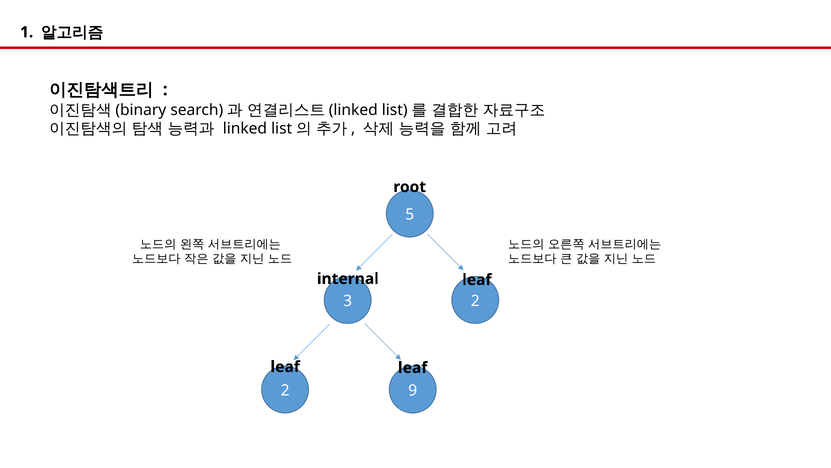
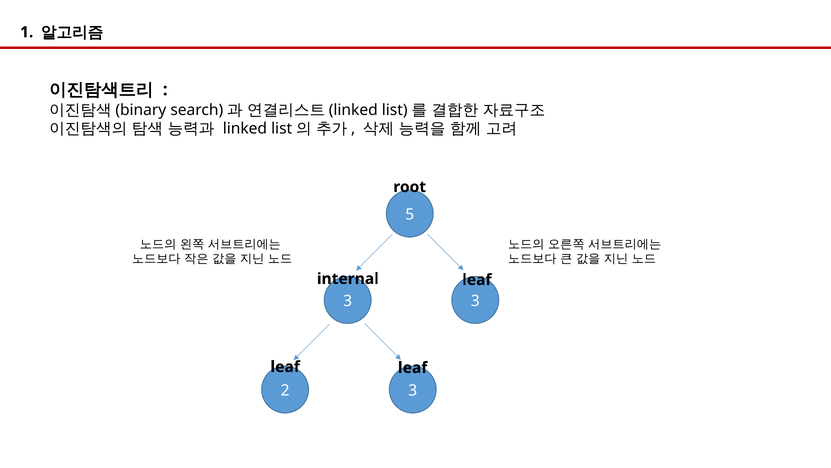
3 2: 2 -> 3
2 9: 9 -> 3
